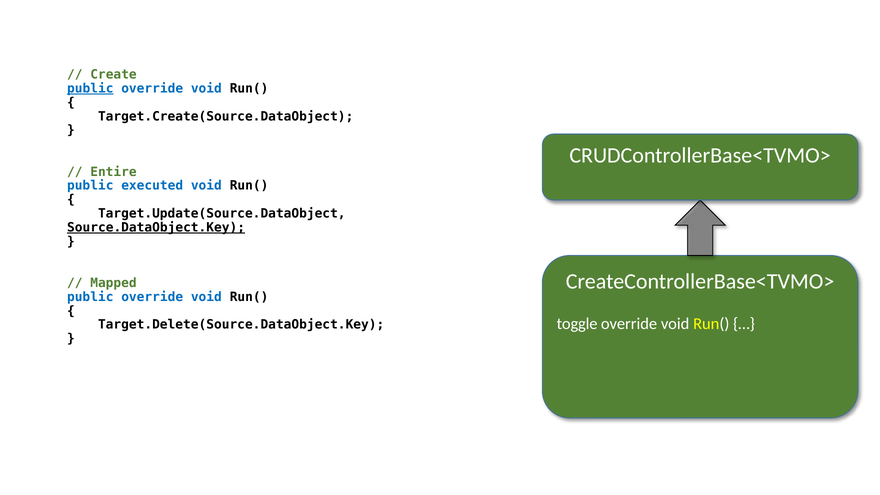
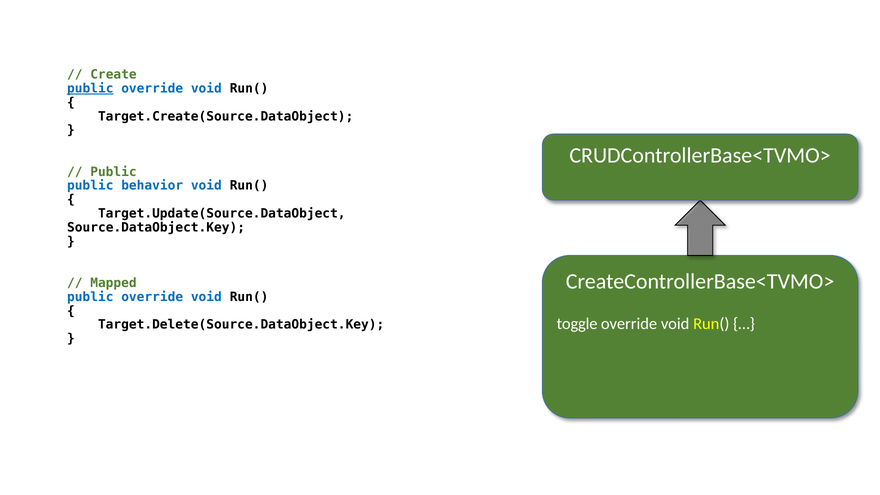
Entire at (113, 172): Entire -> Public
executed: executed -> behavior
Source.DataObject.Key underline: present -> none
